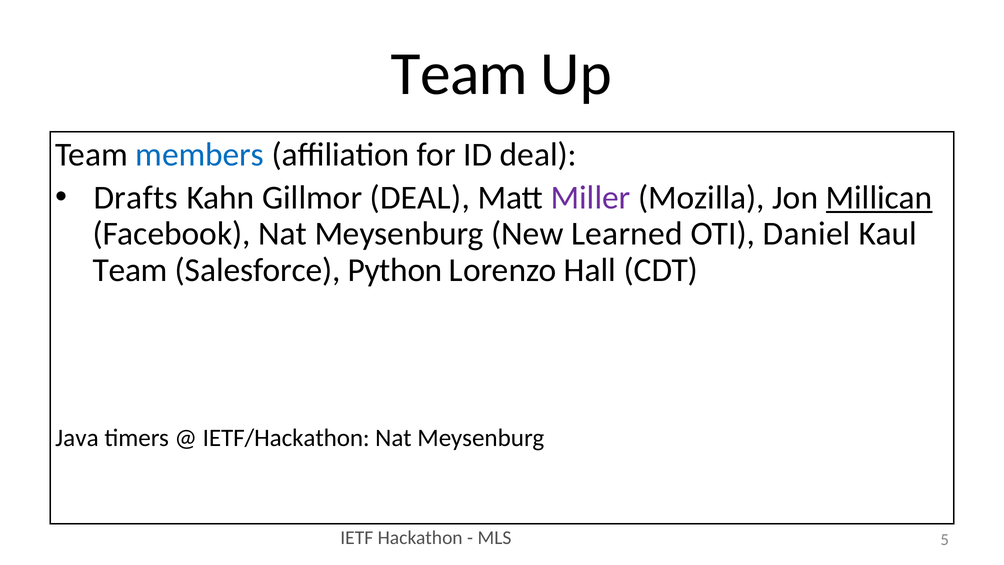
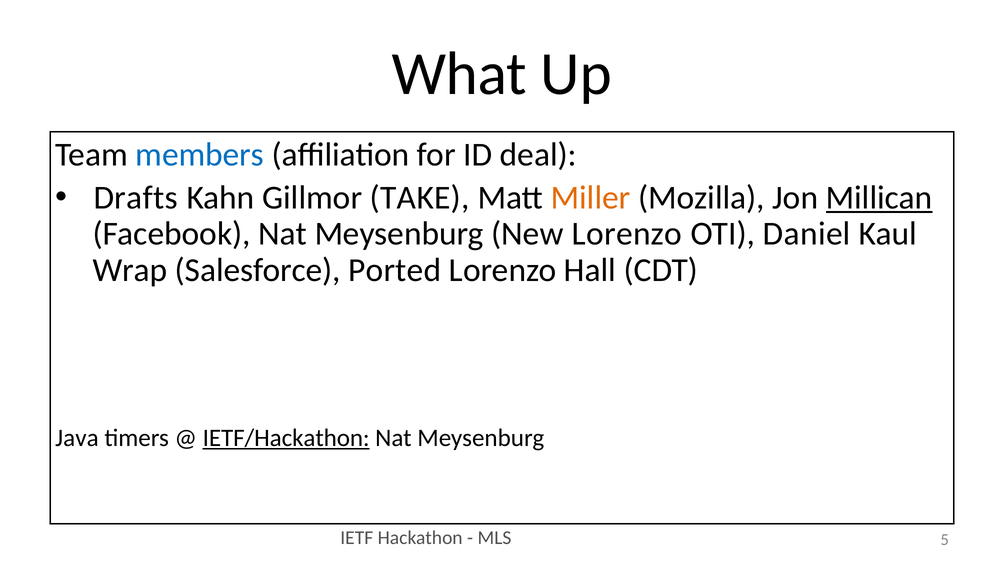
Team at (459, 74): Team -> What
Gillmor DEAL: DEAL -> TAKE
Miller colour: purple -> orange
New Learned: Learned -> Lorenzo
Team at (130, 270): Team -> Wrap
Python: Python -> Ported
IETF/Hackathon underline: none -> present
